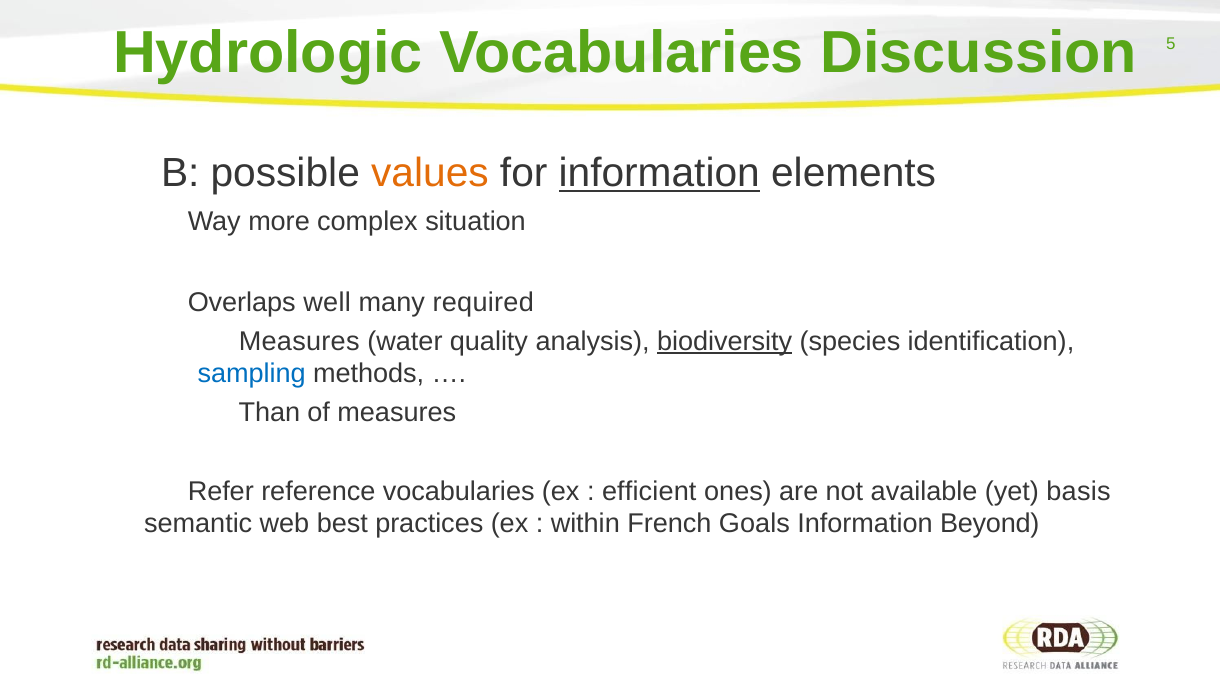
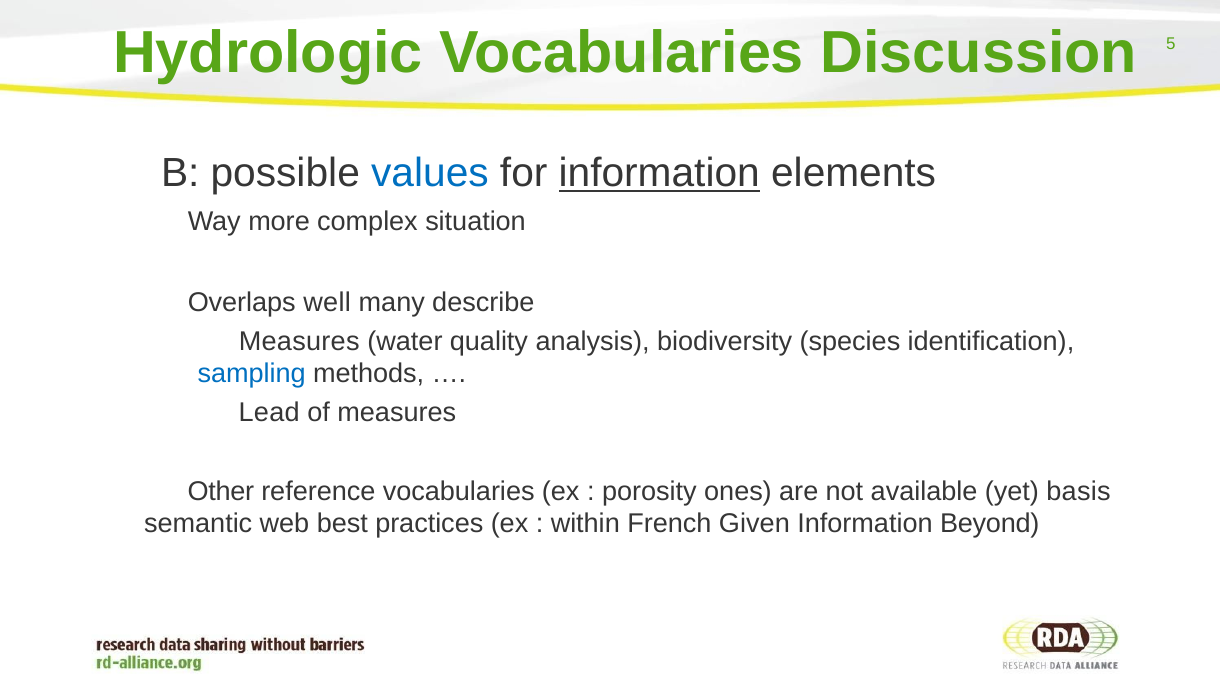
values colour: orange -> blue
required: required -> describe
biodiversity underline: present -> none
Than: Than -> Lead
Refer: Refer -> Other
efficient: efficient -> porosity
Goals: Goals -> Given
